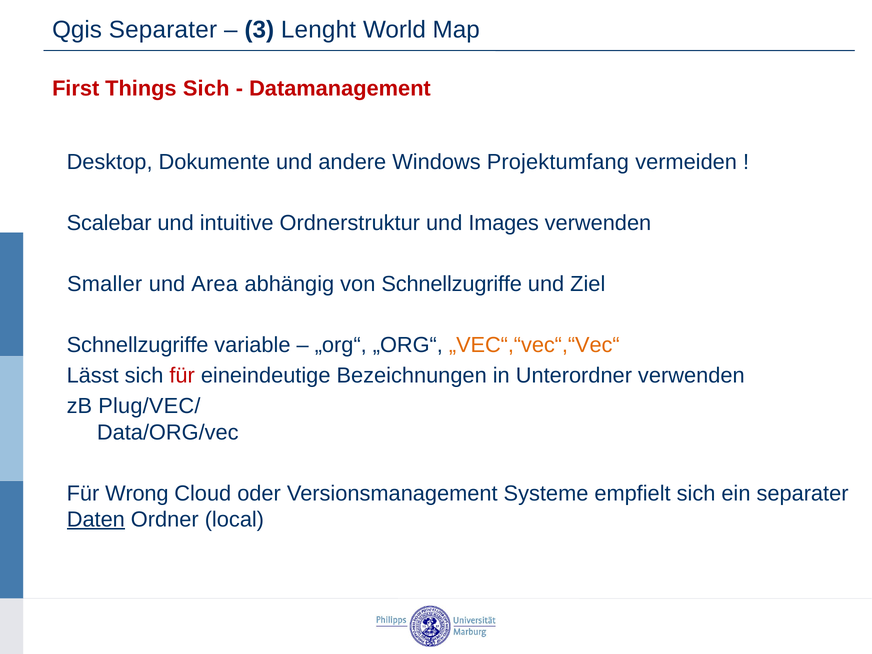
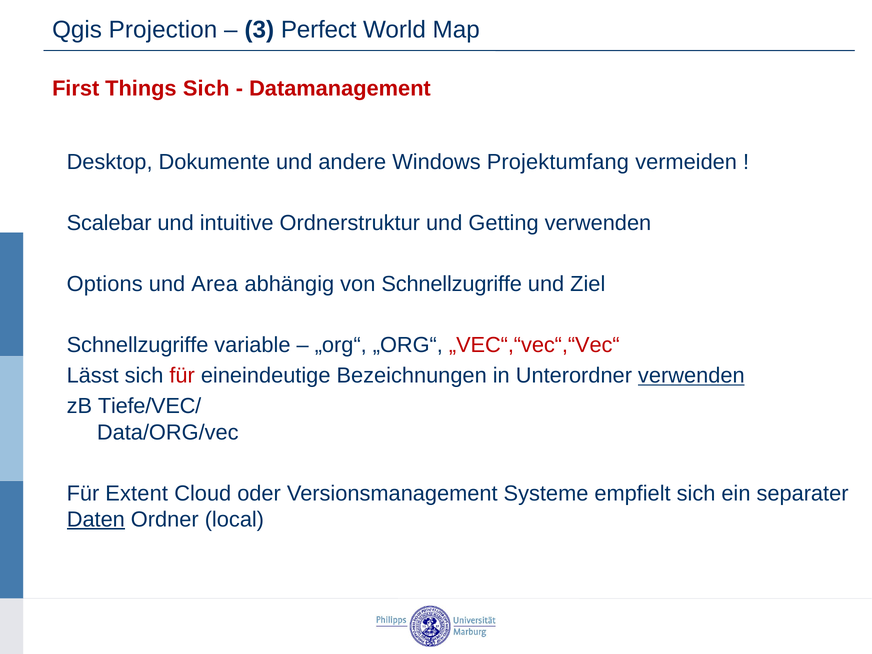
Qgis Separater: Separater -> Projection
Lenght: Lenght -> Perfect
Images: Images -> Getting
Smaller: Smaller -> Options
„VEC“,“vec“,“Vec“ colour: orange -> red
verwenden at (691, 376) underline: none -> present
Plug/VEC/: Plug/VEC/ -> Tiefe/VEC/
Wrong: Wrong -> Extent
